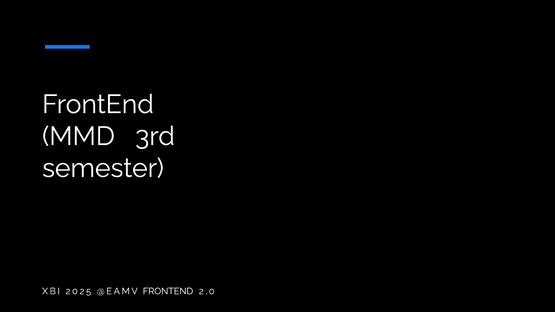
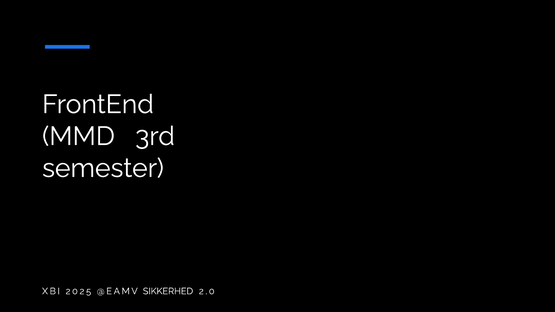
@EAMV FRONTEND: FRONTEND -> SIKKERHED
